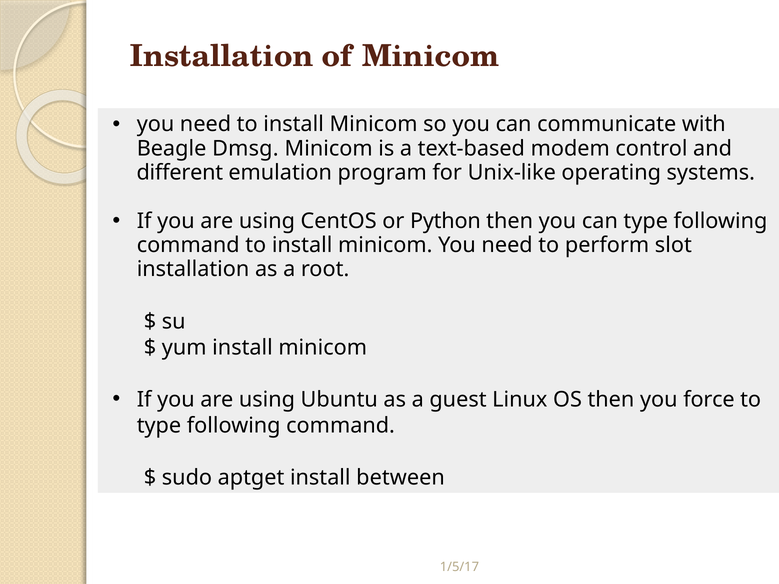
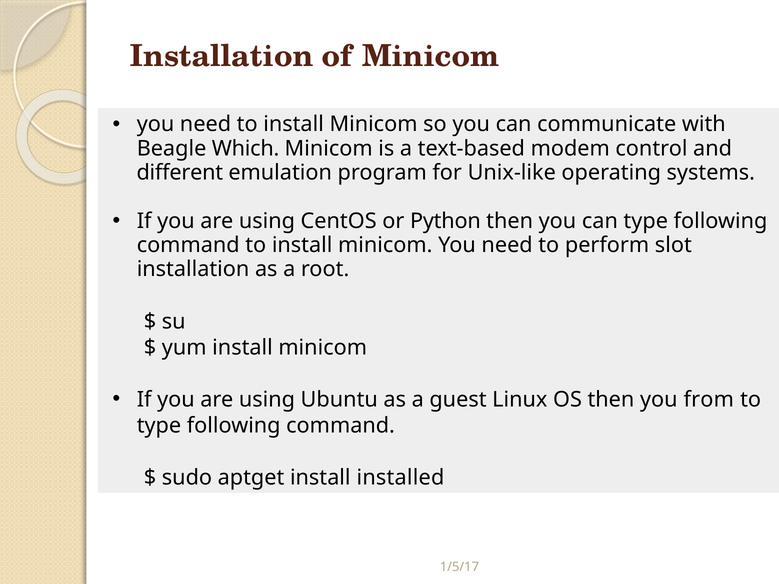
Dmsg: Dmsg -> Which
force: force -> from
between: between -> installed
